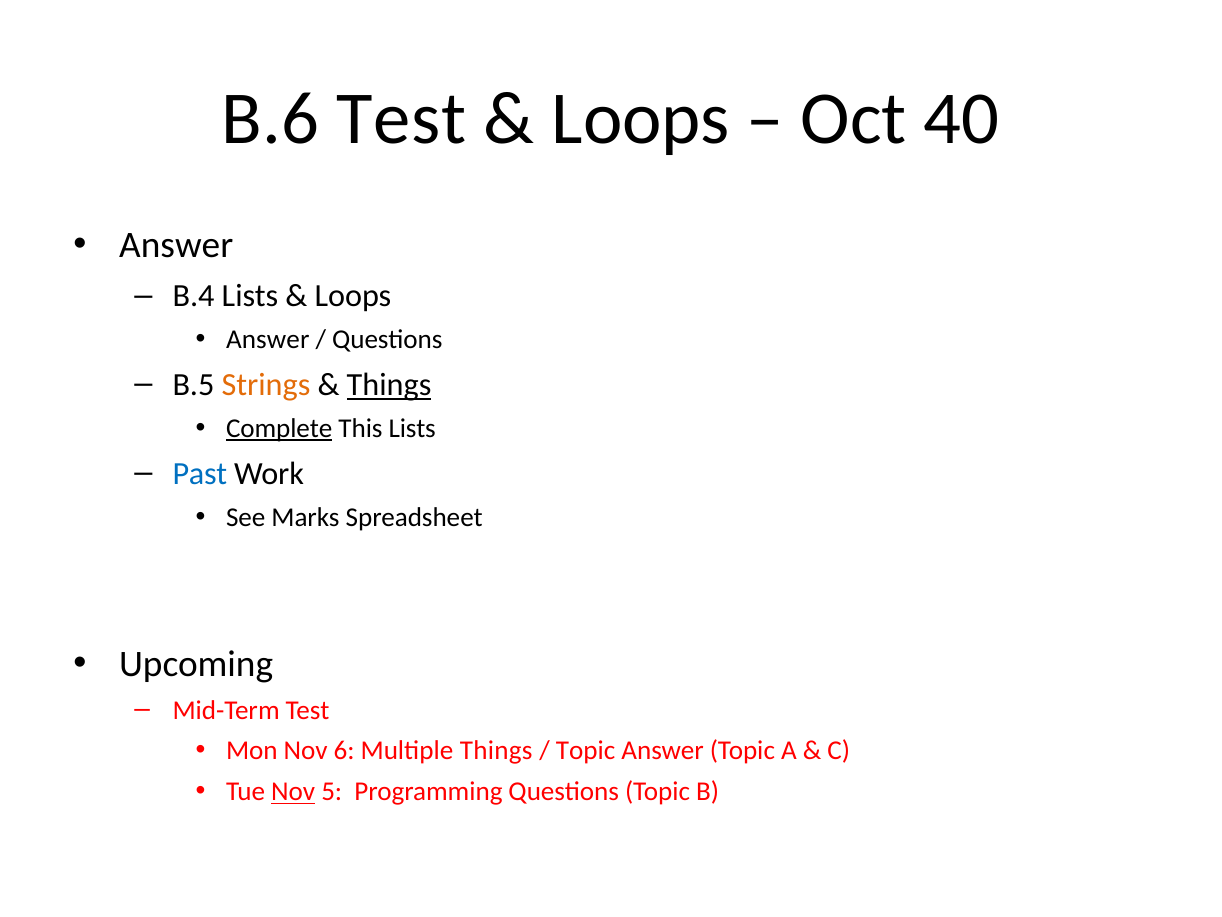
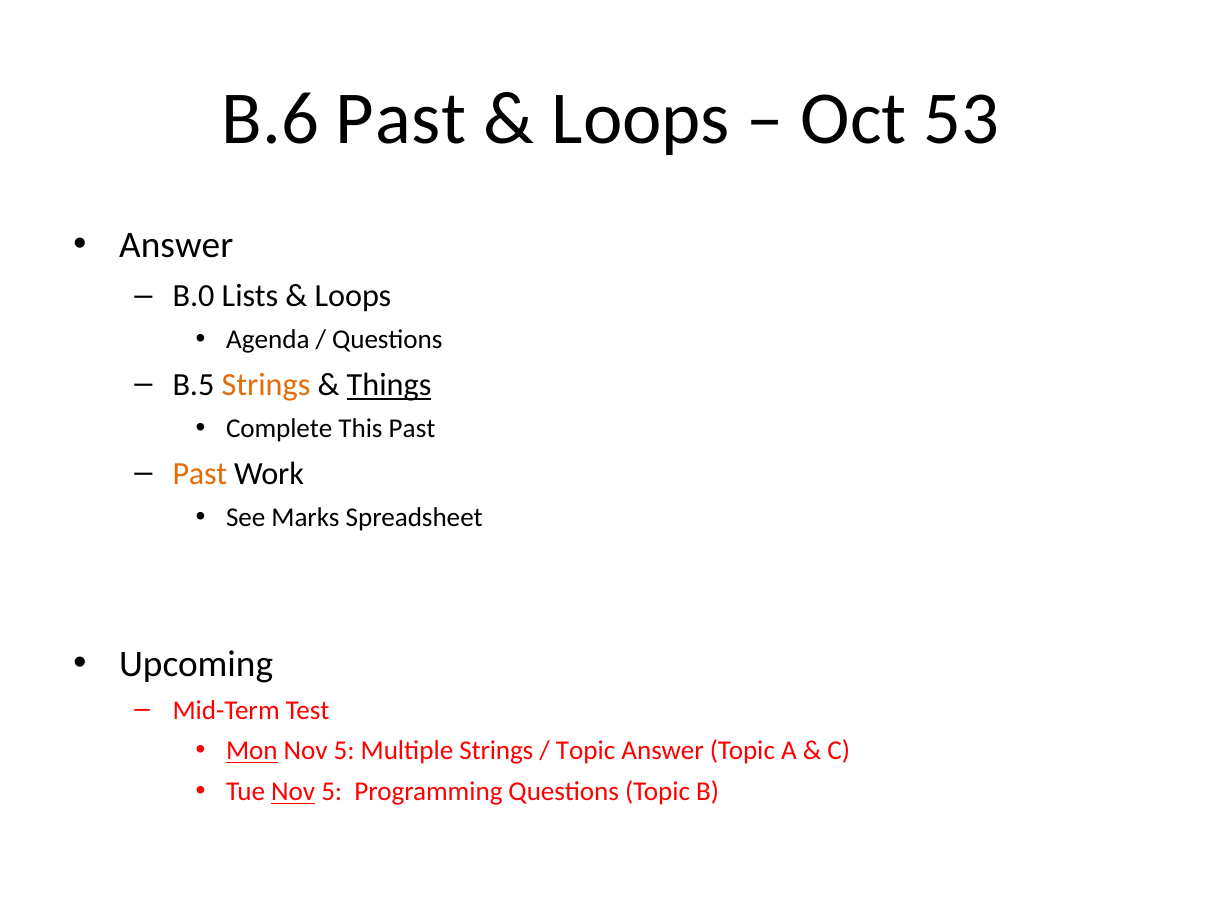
B.6 Test: Test -> Past
40: 40 -> 53
B.4: B.4 -> B.0
Answer at (268, 339): Answer -> Agenda
Complete underline: present -> none
This Lists: Lists -> Past
Past at (200, 474) colour: blue -> orange
Mon underline: none -> present
6 at (344, 751): 6 -> 5
Multiple Things: Things -> Strings
